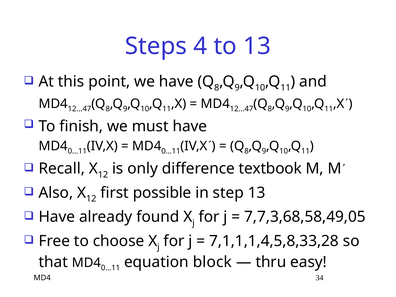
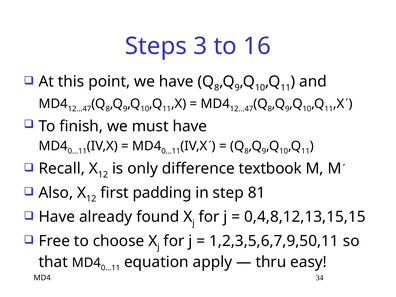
4: 4 -> 3
to 13: 13 -> 16
possible: possible -> padding
step 13: 13 -> 81
7,7,3,68,58,49,05: 7,7,3,68,58,49,05 -> 0,4,8,12,13,15,15
7,1,1,1,4,5,8,33,28: 7,1,1,1,4,5,8,33,28 -> 1,2,3,5,6,7,9,50,11
block: block -> apply
